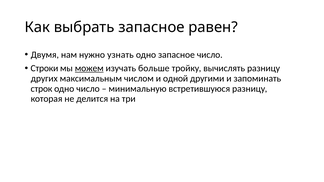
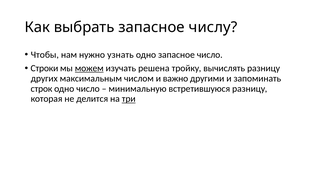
равен: равен -> числу
Двумя: Двумя -> Чтобы
больше: больше -> решена
одной: одной -> важно
три underline: none -> present
